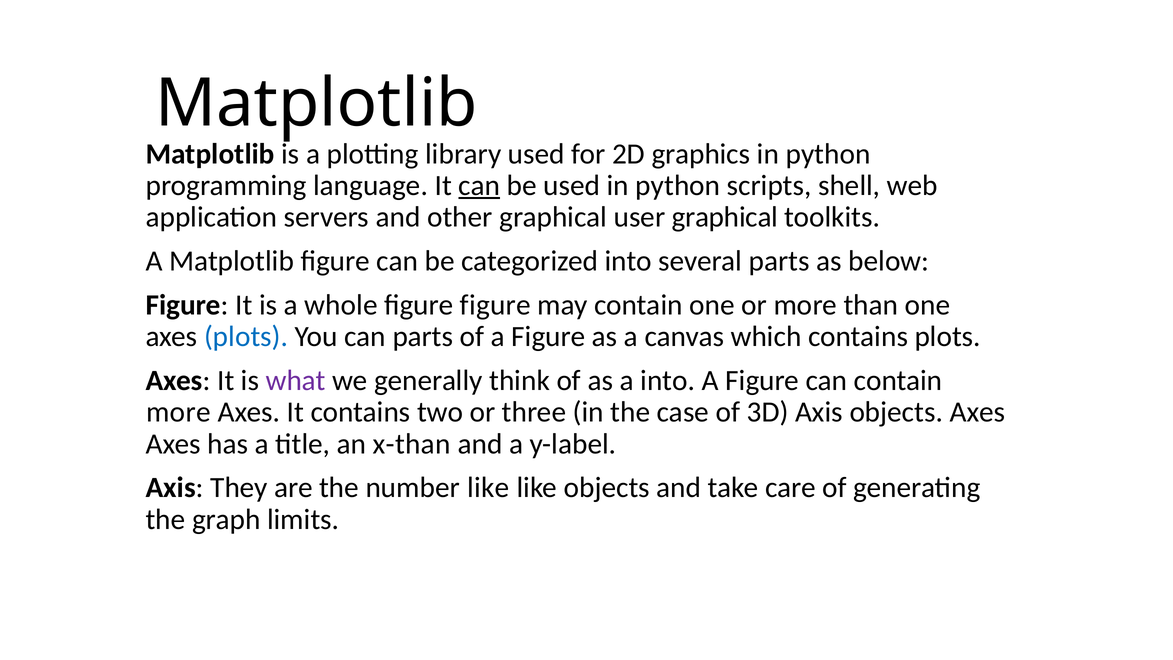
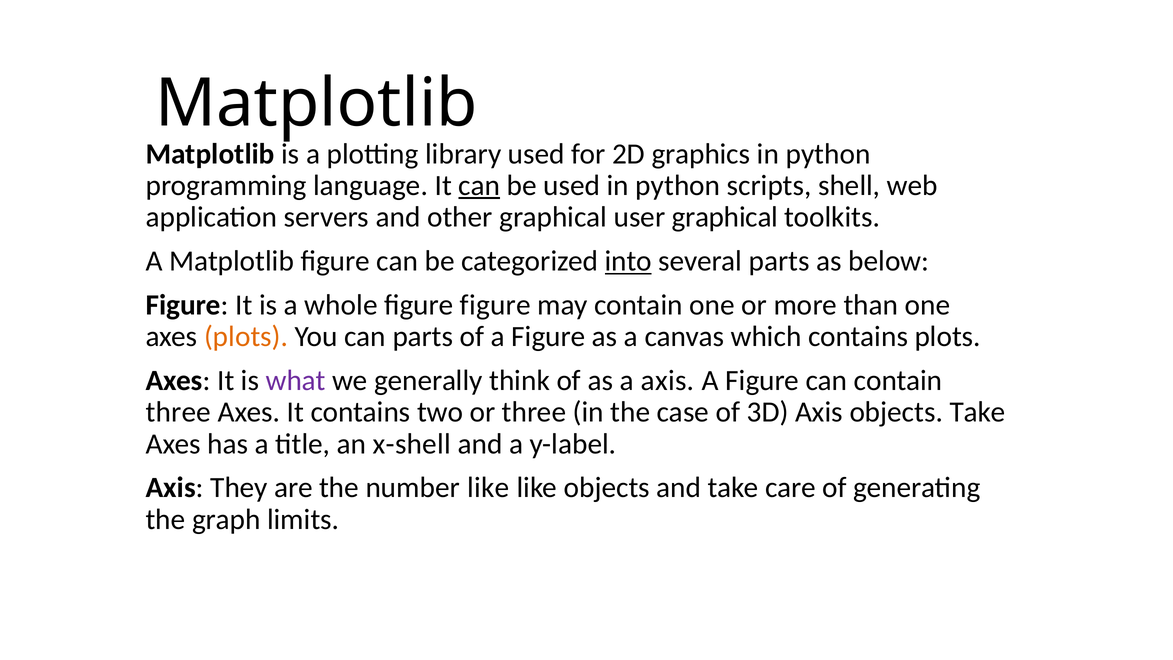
into at (628, 261) underline: none -> present
plots at (246, 337) colour: blue -> orange
a into: into -> axis
more at (178, 412): more -> three
objects Axes: Axes -> Take
x-than: x-than -> x-shell
